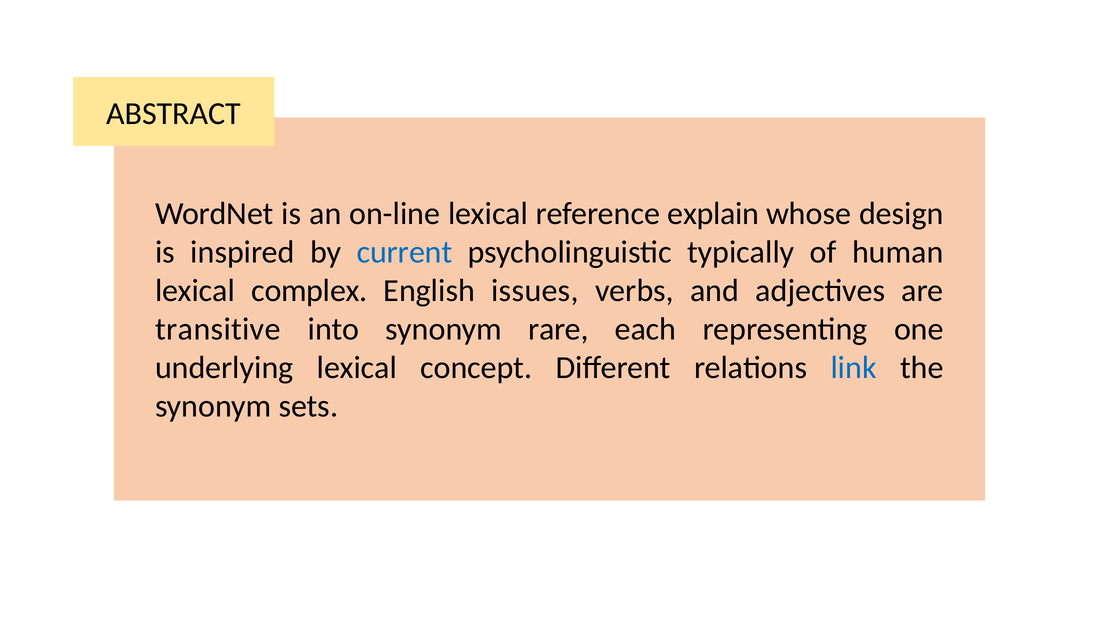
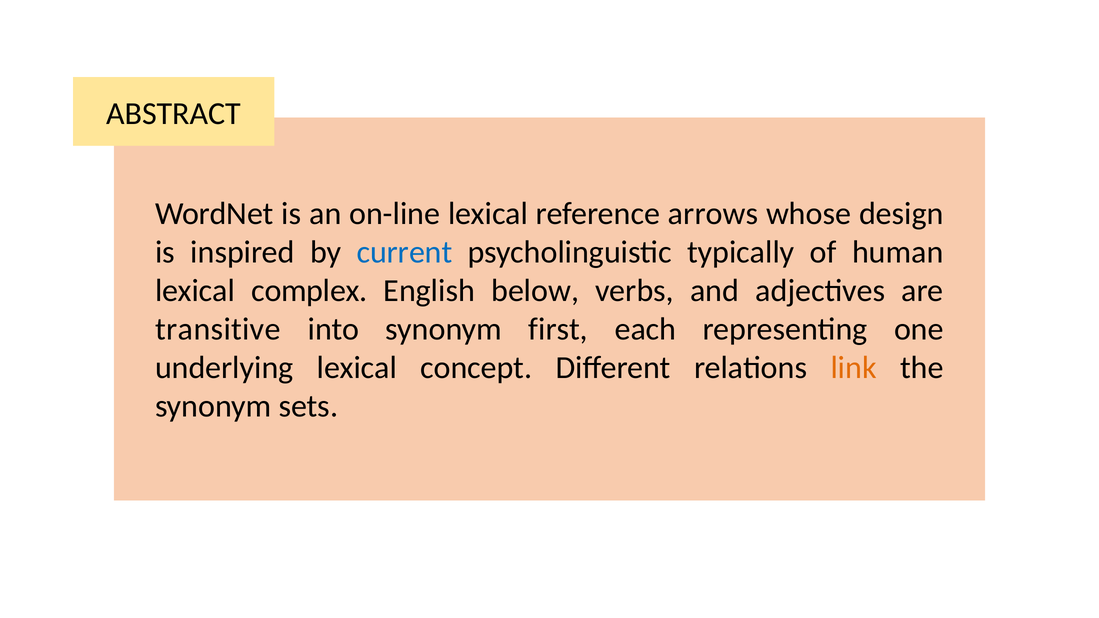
explain: explain -> arrows
issues: issues -> below
rare: rare -> first
link colour: blue -> orange
